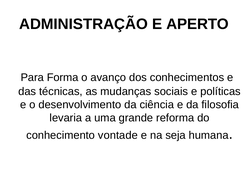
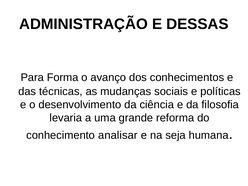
APERTO: APERTO -> DESSAS
vontade: vontade -> analisar
